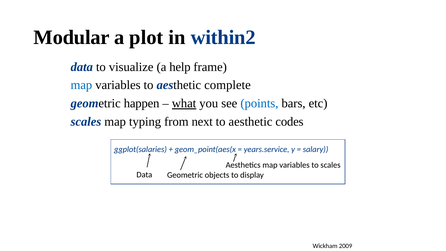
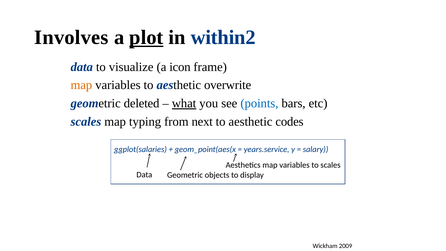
Modular: Modular -> Involves
plot underline: none -> present
help: help -> icon
map at (81, 85) colour: blue -> orange
complete: complete -> overwrite
happen: happen -> deleted
